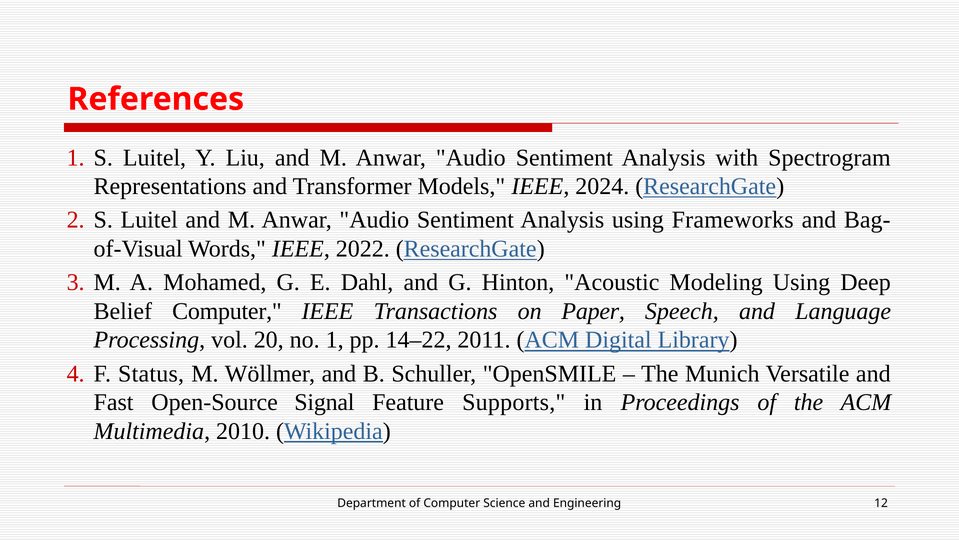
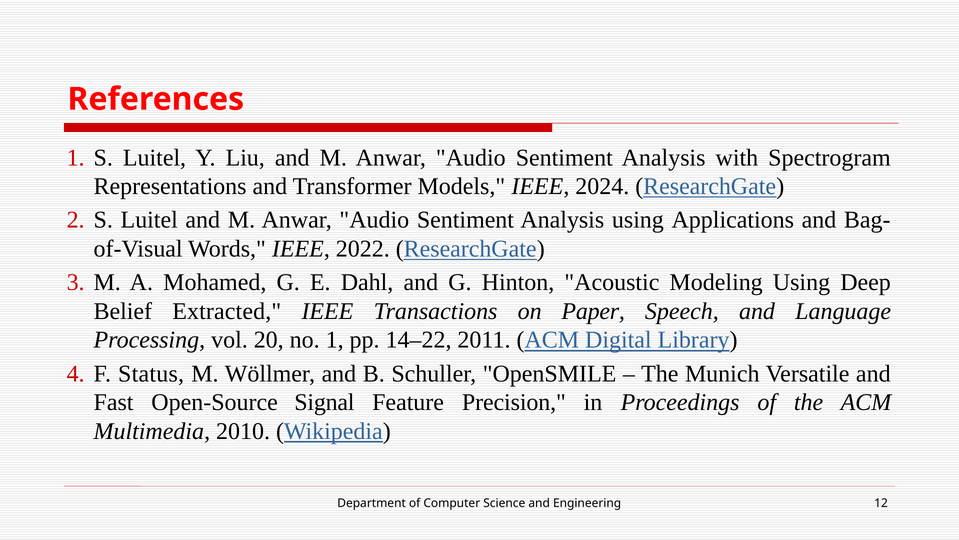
Frameworks: Frameworks -> Applications
Belief Computer: Computer -> Extracted
Supports: Supports -> Precision
